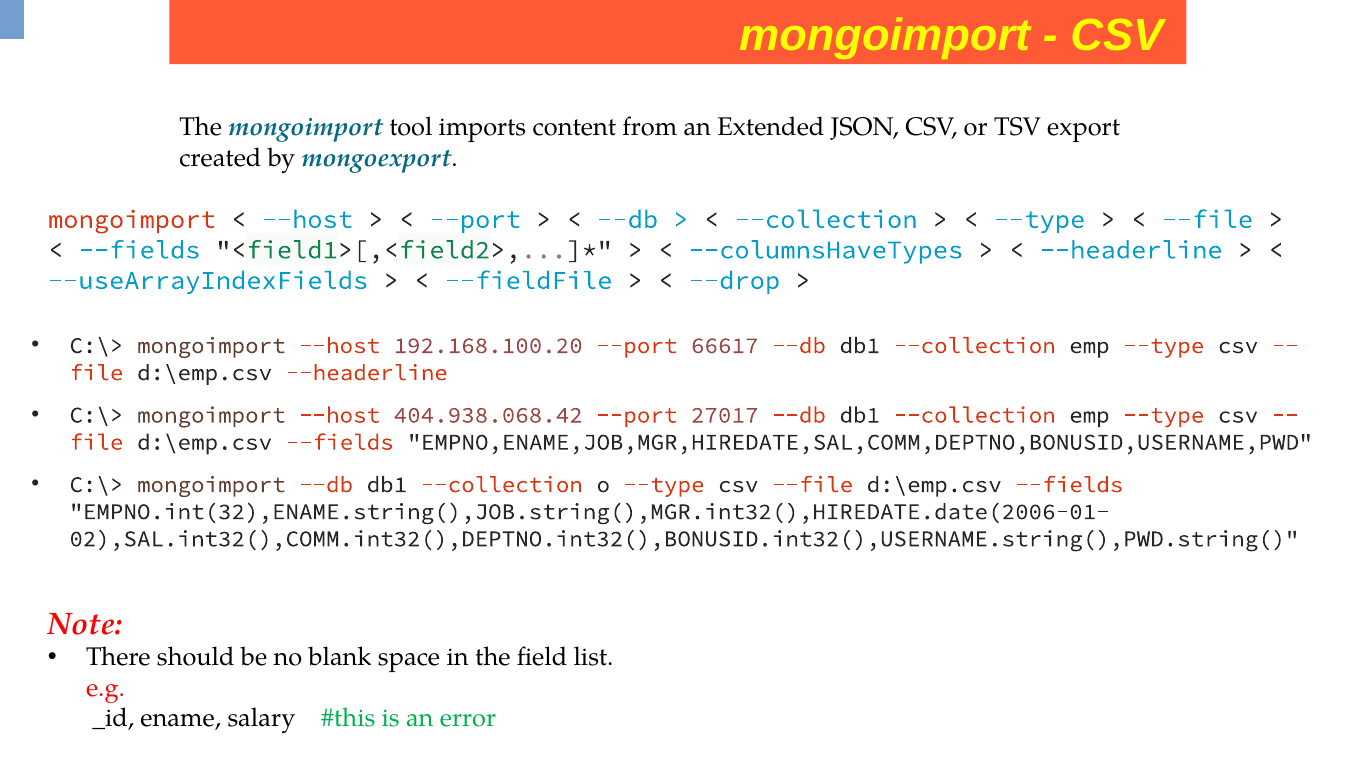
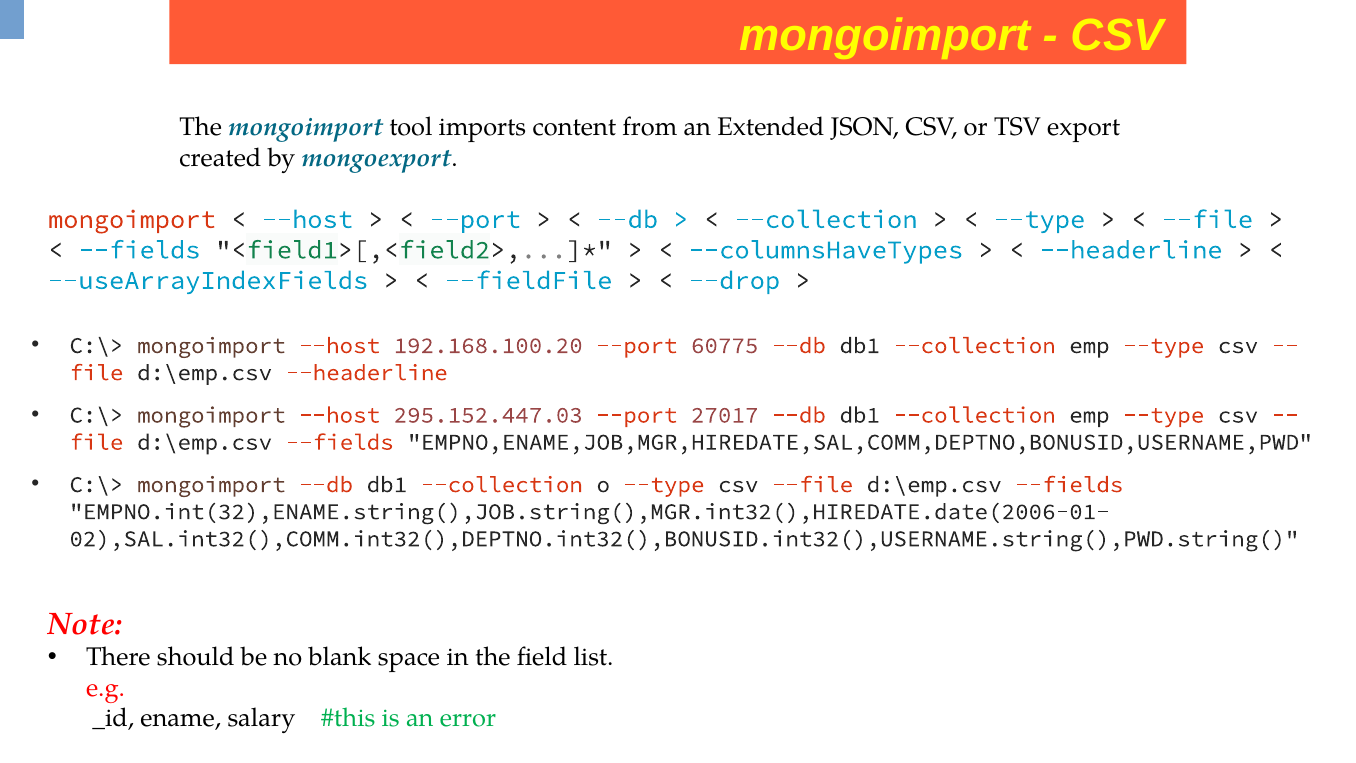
66617: 66617 -> 60775
404.938.068.42: 404.938.068.42 -> 295.152.447.03
